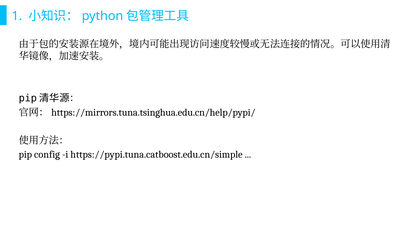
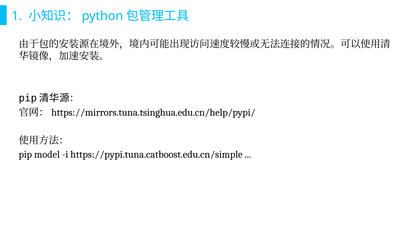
config: config -> model
